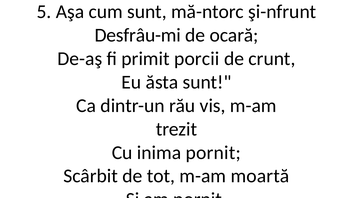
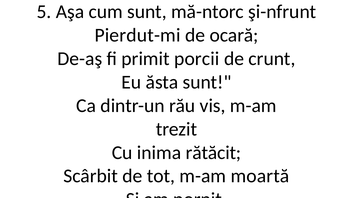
Desfrâu-mi: Desfrâu-mi -> Pierdut-mi
inima pornit: pornit -> rătăcit
